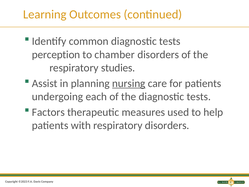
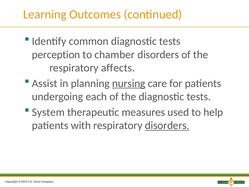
studies: studies -> affects
Factors: Factors -> System
disorders at (167, 125) underline: none -> present
